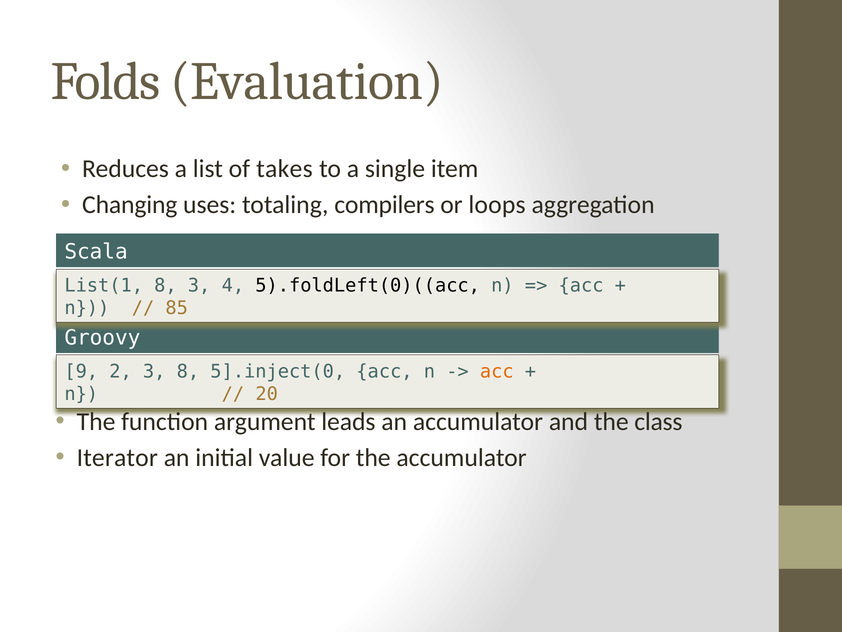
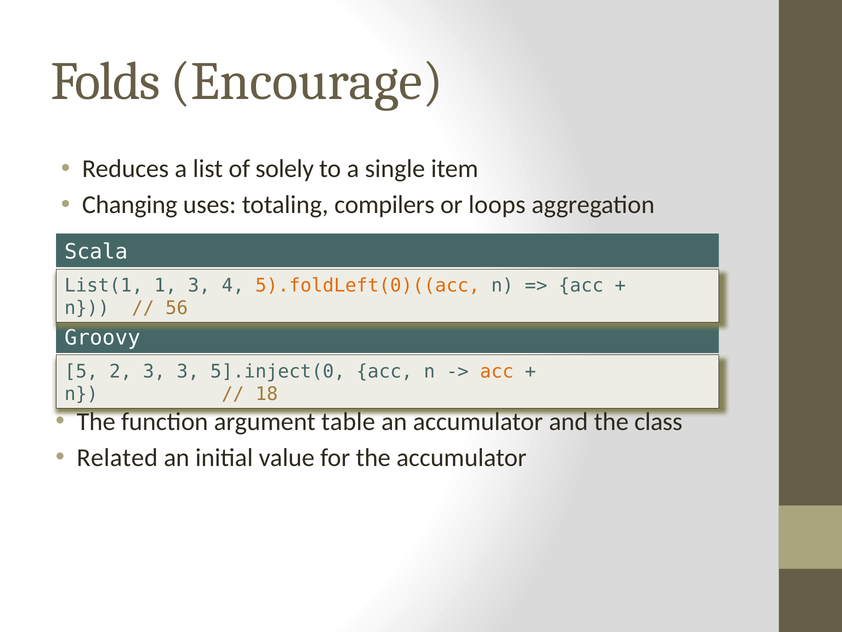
Evaluation: Evaluation -> Encourage
takes: takes -> solely
List(1 8: 8 -> 1
5).foldLeft(0)((acc colour: black -> orange
85: 85 -> 56
9: 9 -> 5
3 8: 8 -> 3
20: 20 -> 18
leads: leads -> table
Iterator: Iterator -> Related
